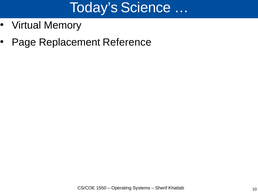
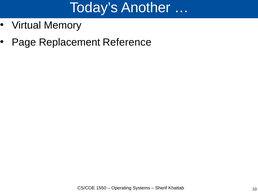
Science: Science -> Another
